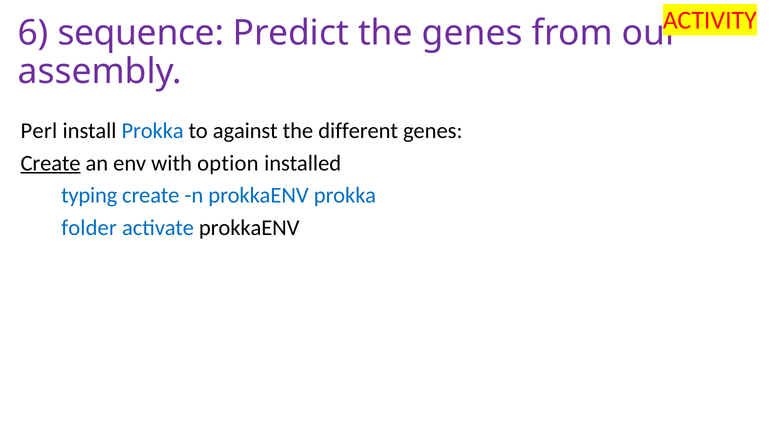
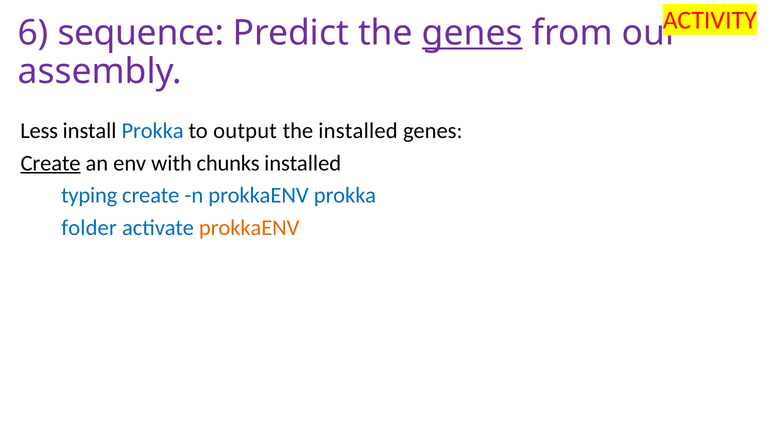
genes at (472, 33) underline: none -> present
Perl: Perl -> Less
against: against -> output
the different: different -> installed
option: option -> chunks
prokkaENV at (249, 228) colour: black -> orange
